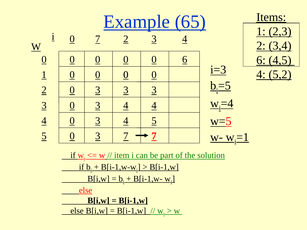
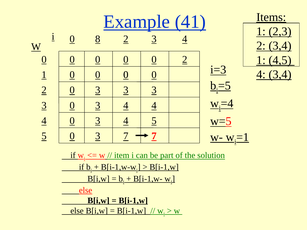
65: 65 -> 41
0 7: 7 -> 8
6 at (261, 60): 6 -> 1
0 6: 6 -> 2
4 5,2: 5,2 -> 3,4
